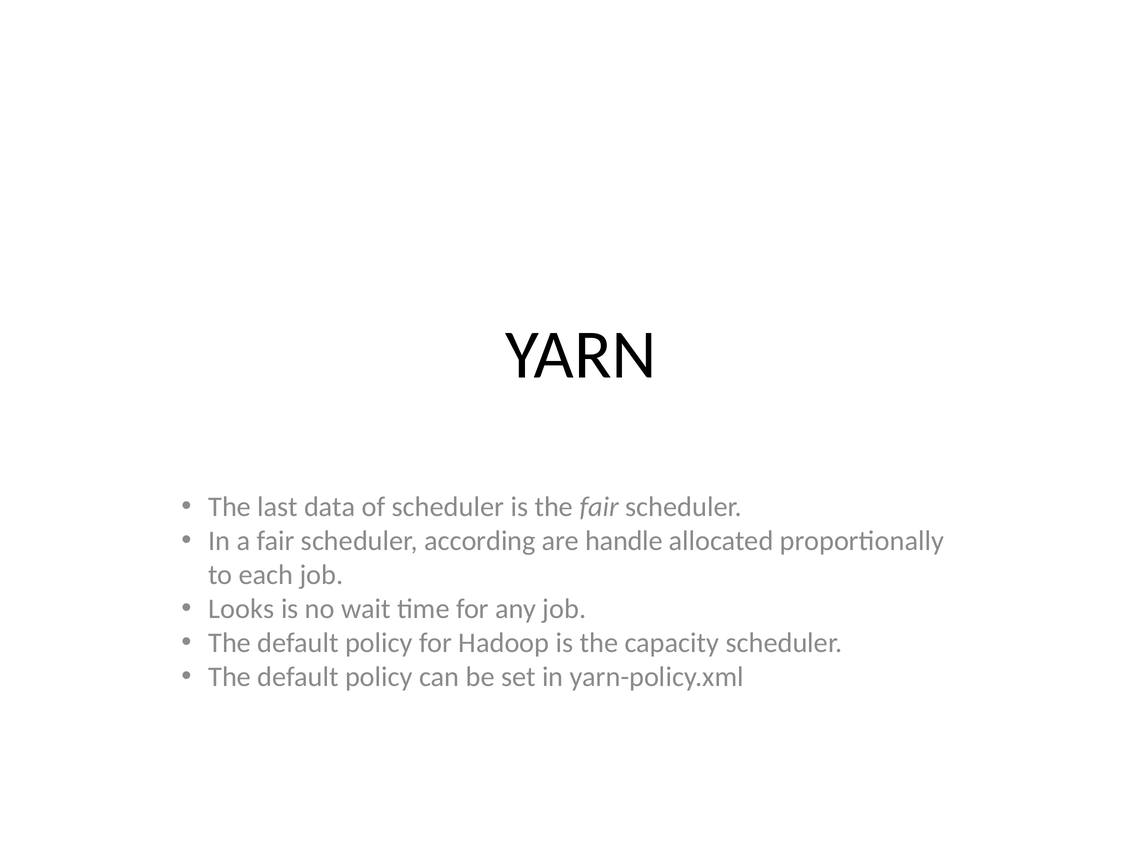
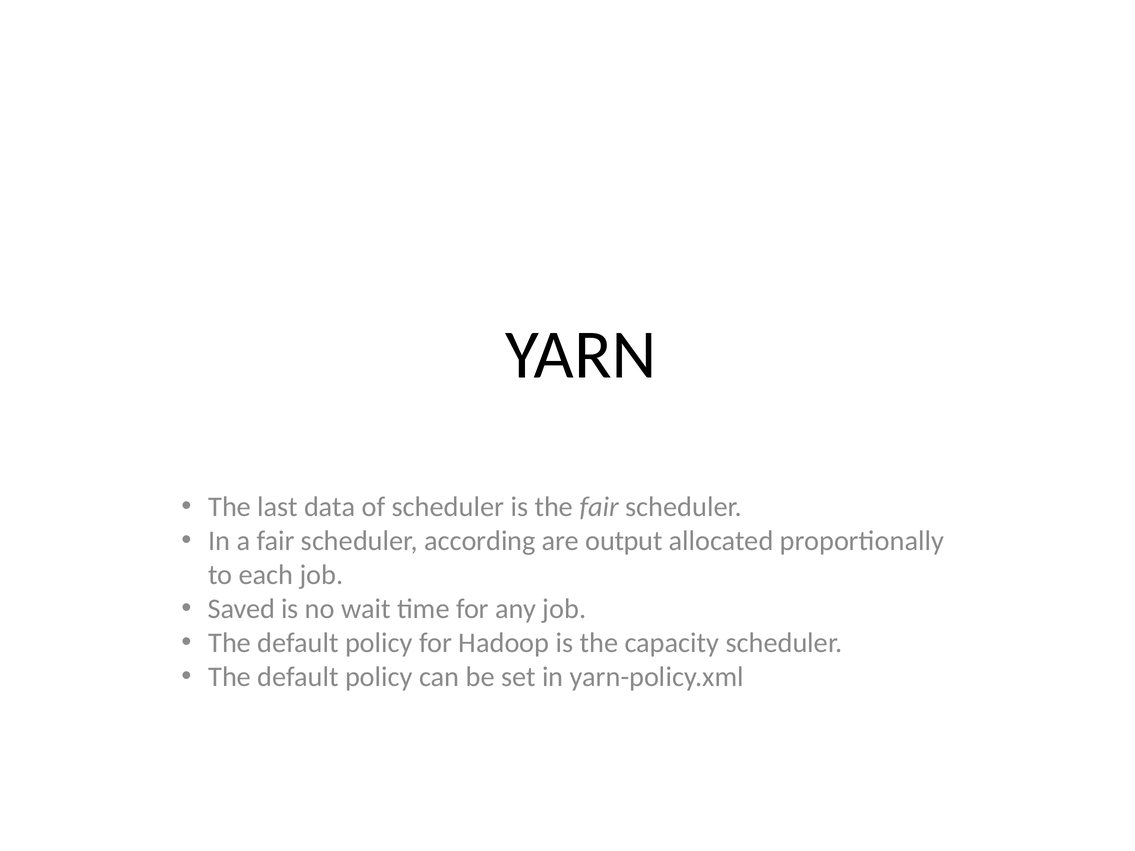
handle: handle -> output
Looks: Looks -> Saved
